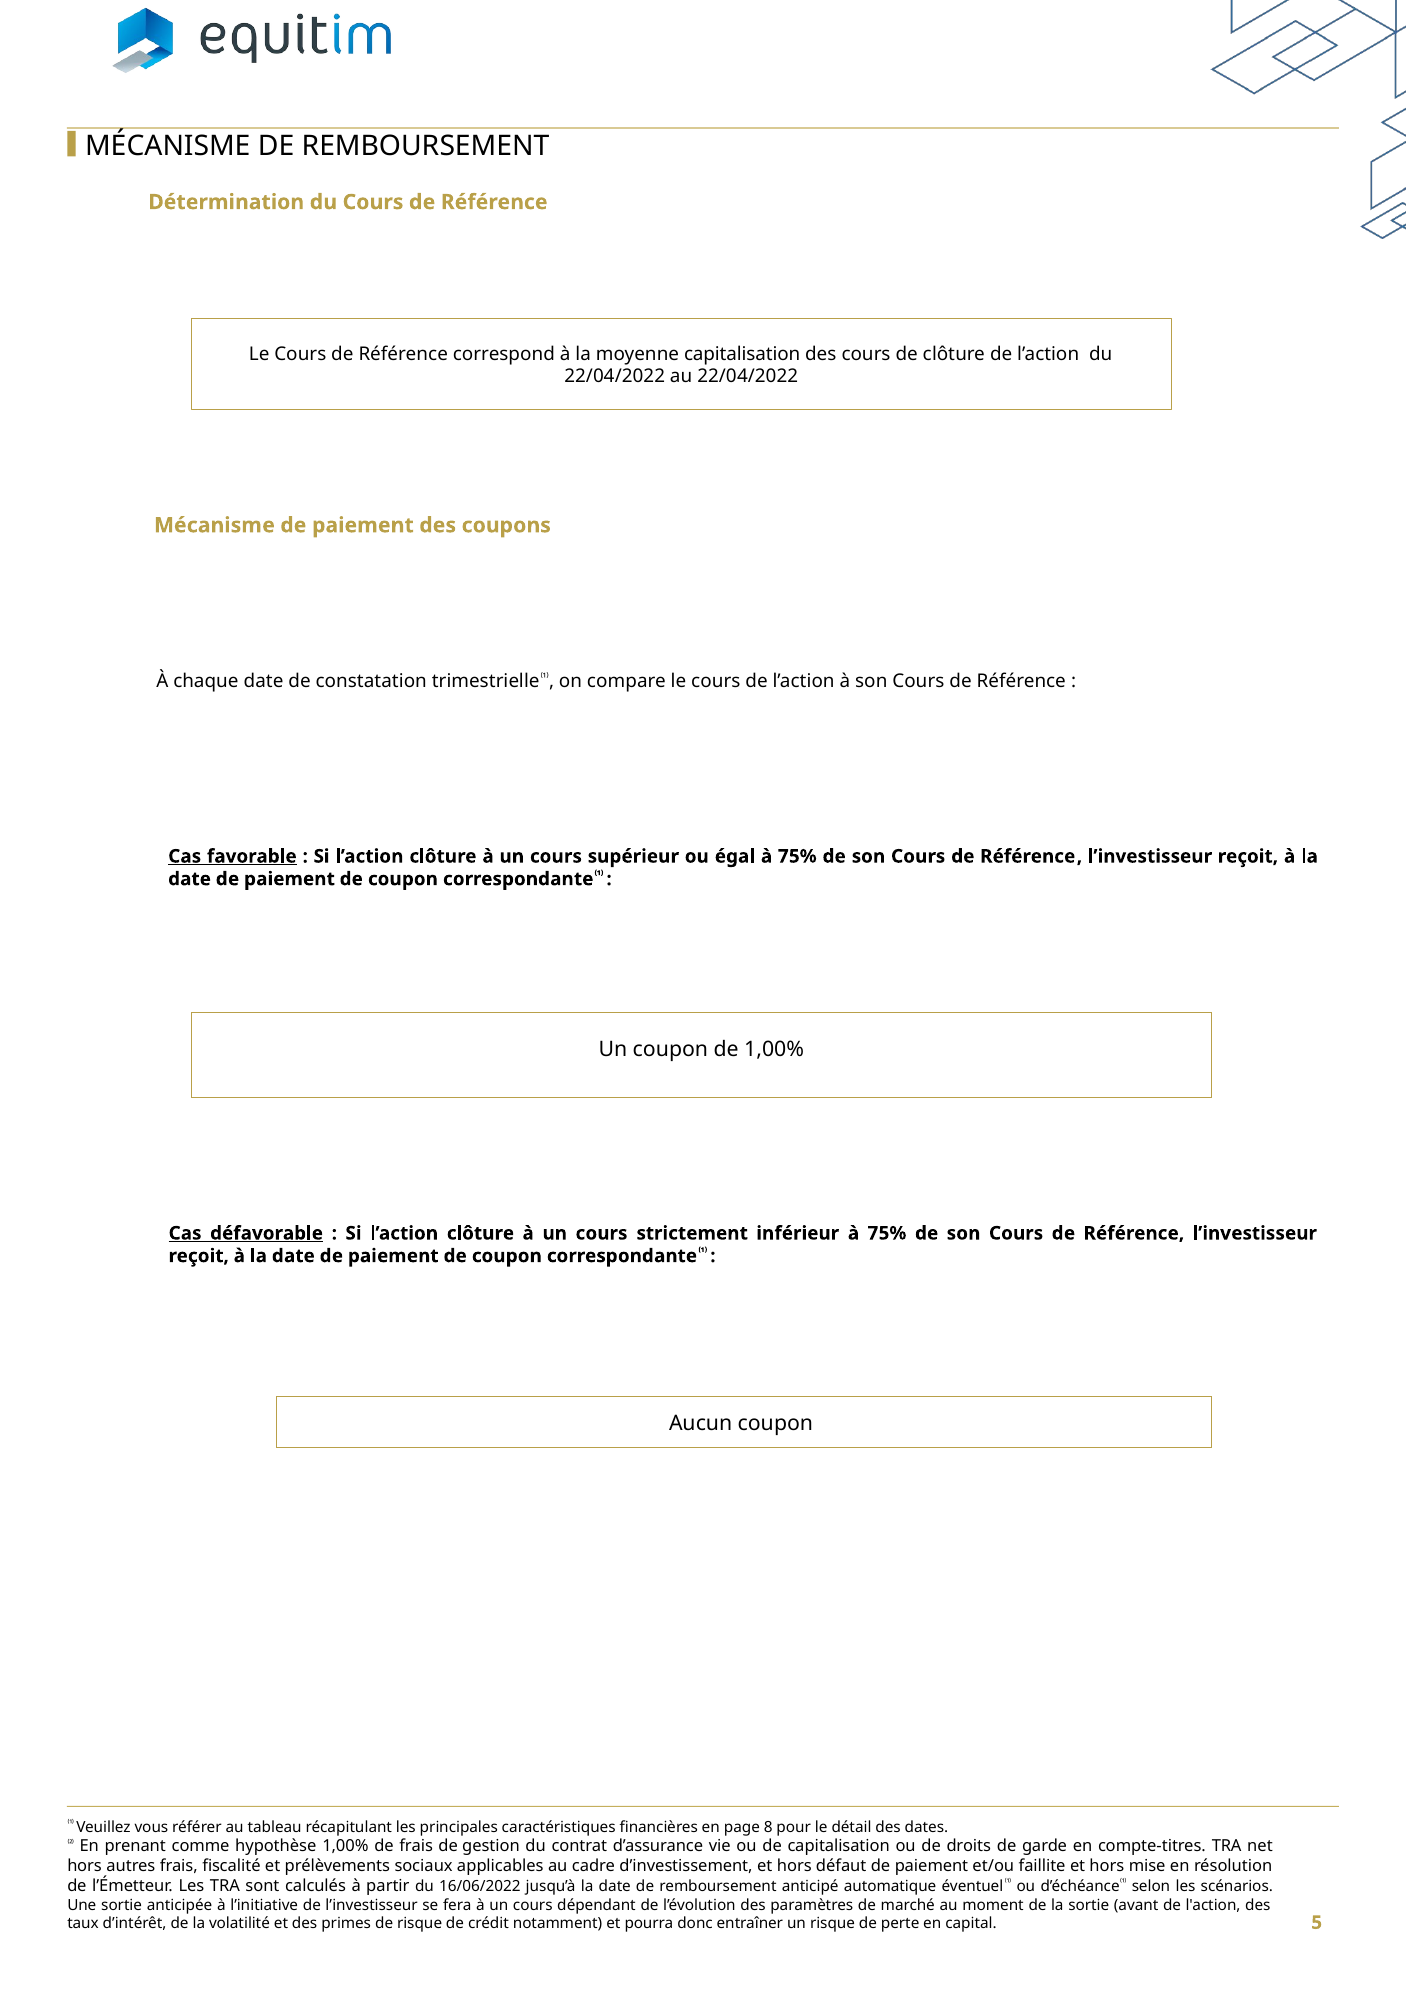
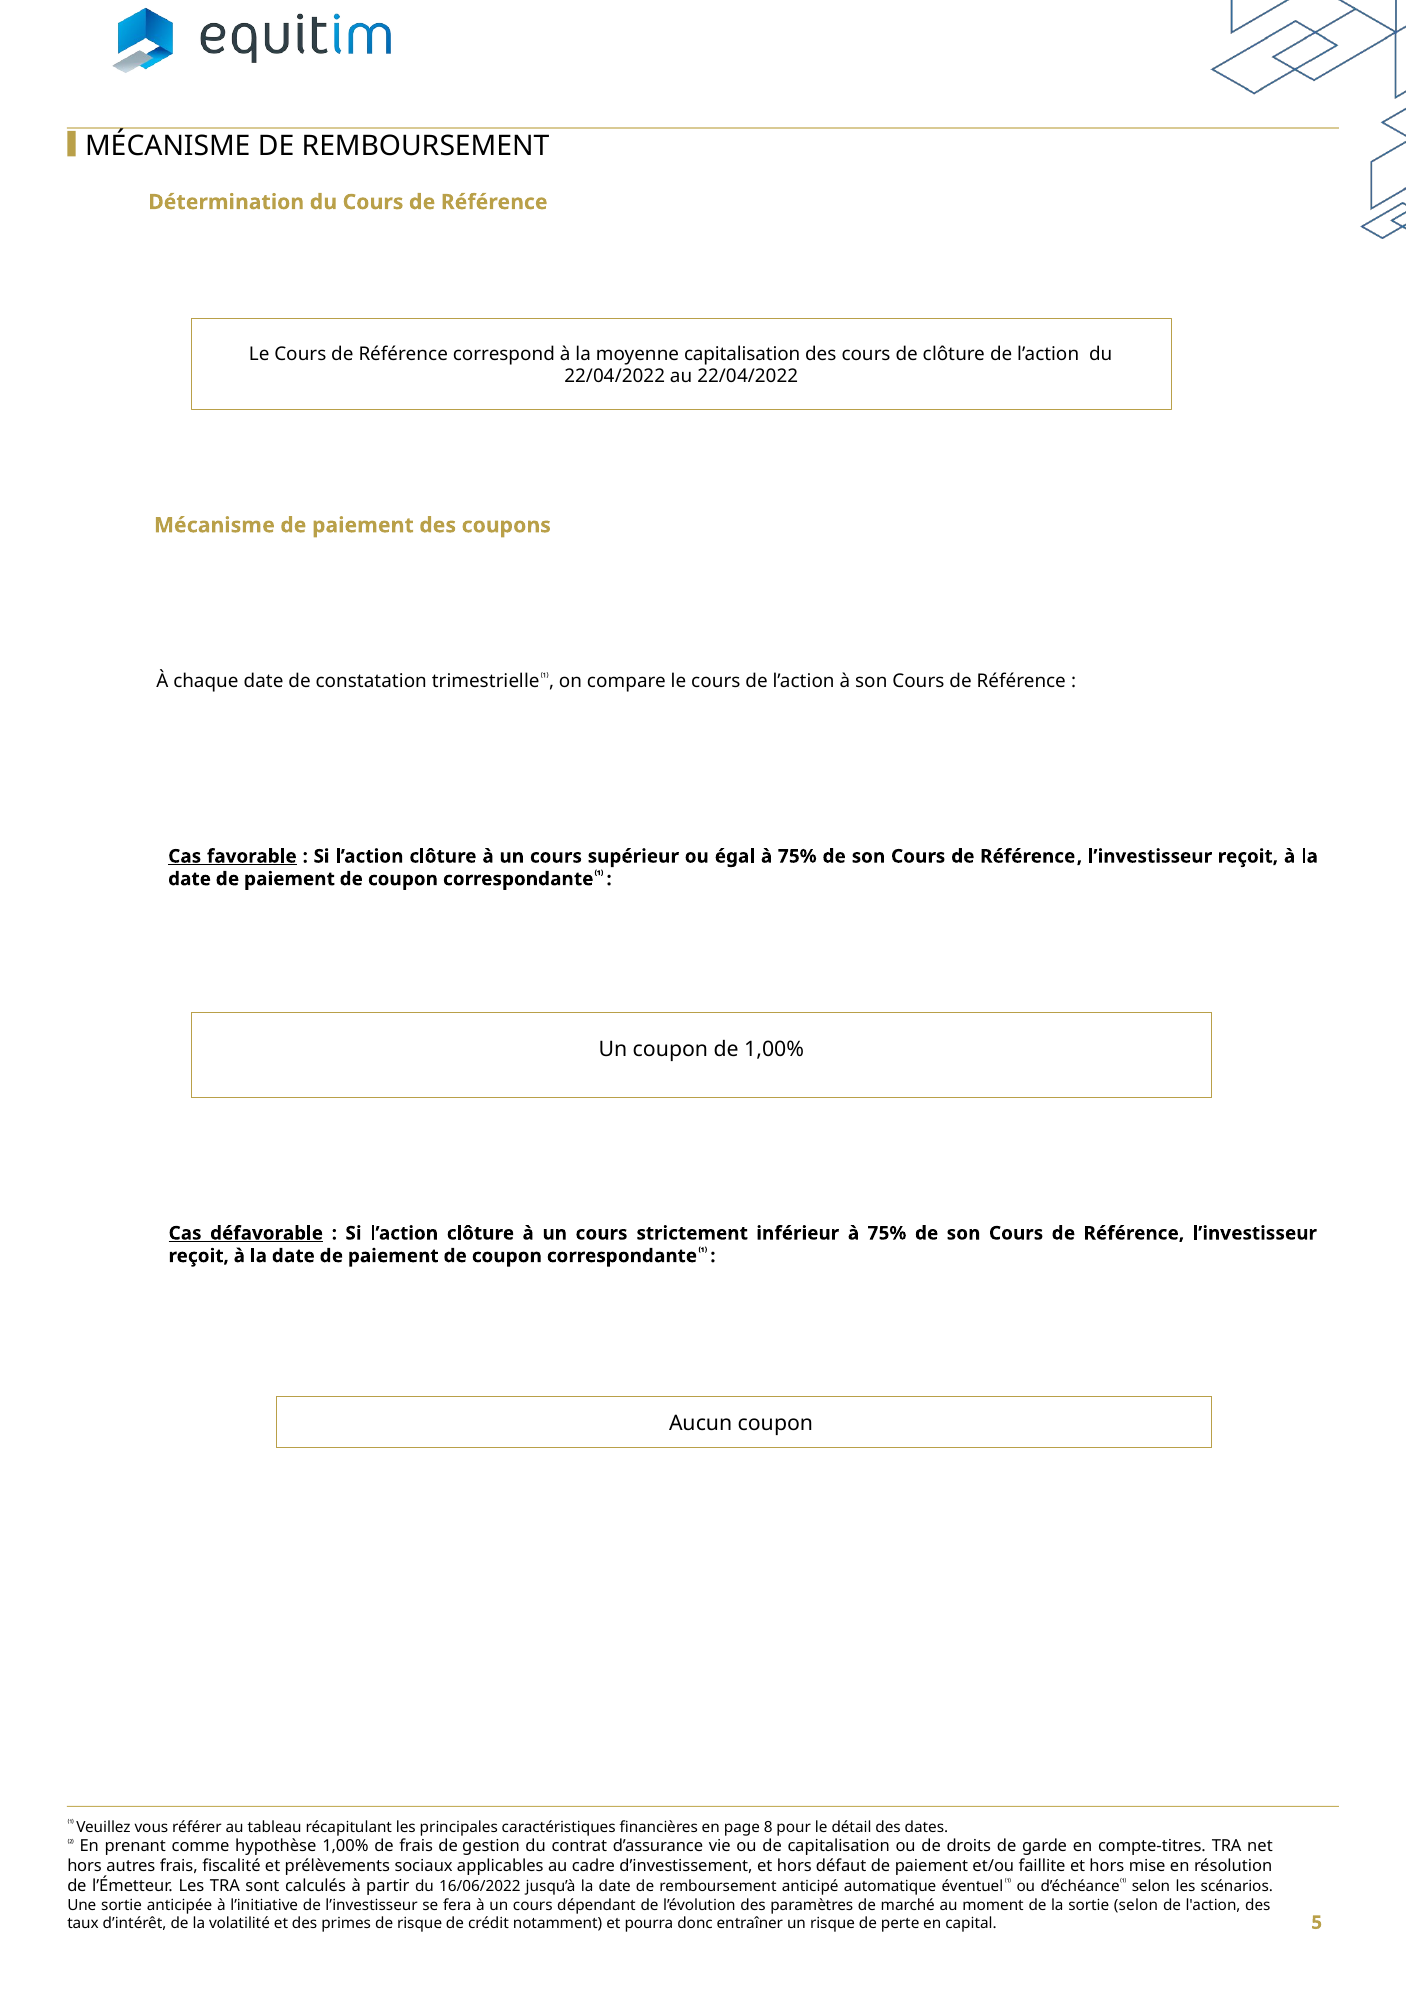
sortie avant: avant -> selon
